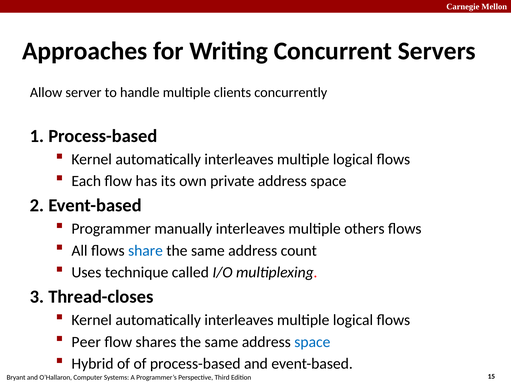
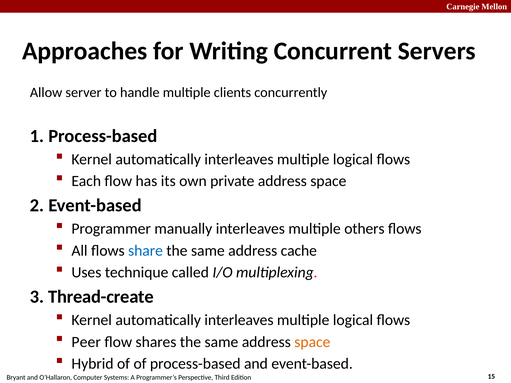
count: count -> cache
Thread-closes: Thread-closes -> Thread-create
space at (312, 342) colour: blue -> orange
